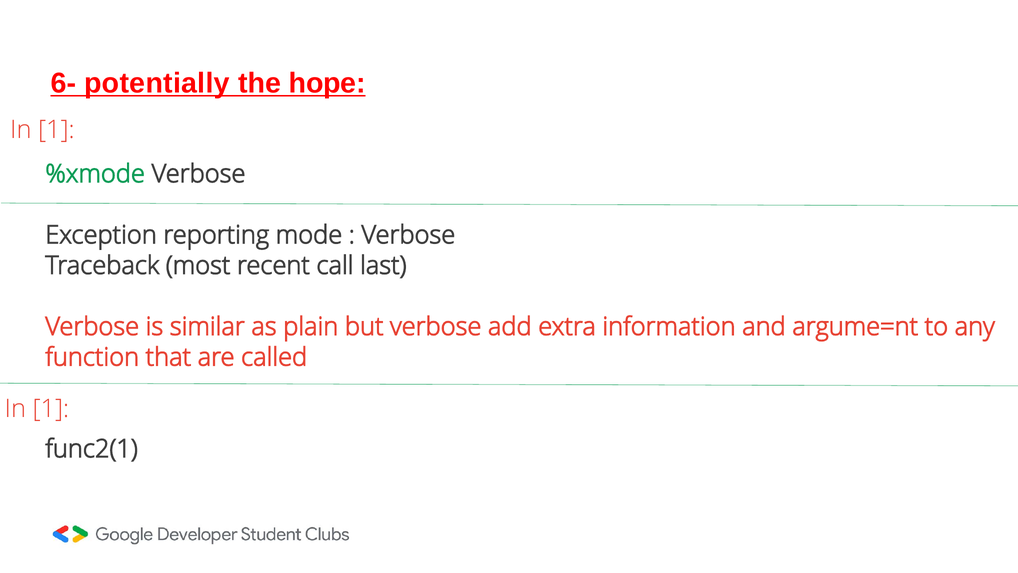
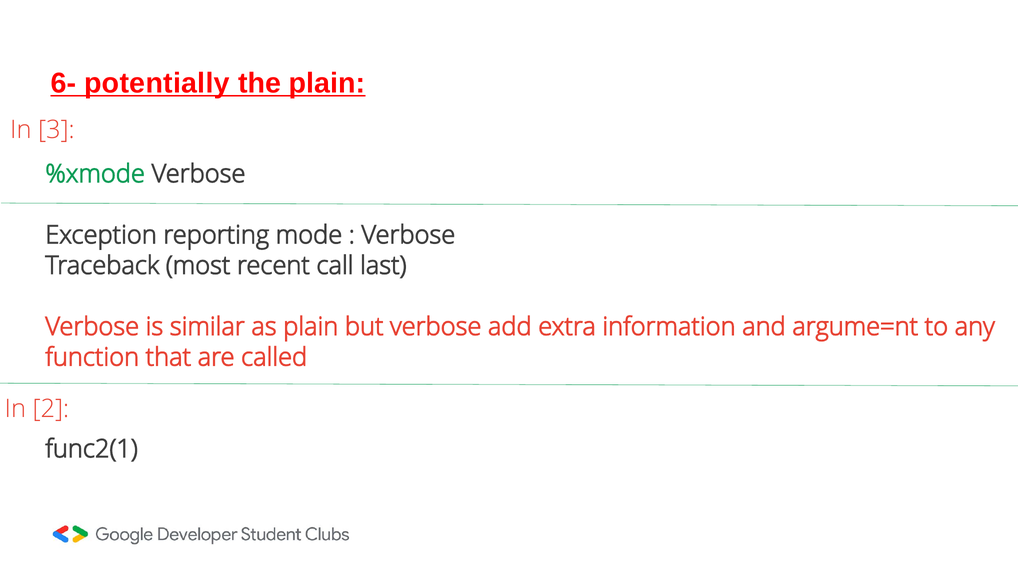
the hope: hope -> plain
1 at (57, 130): 1 -> 3
1 at (51, 409): 1 -> 2
